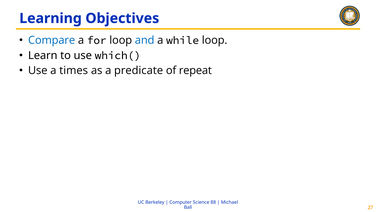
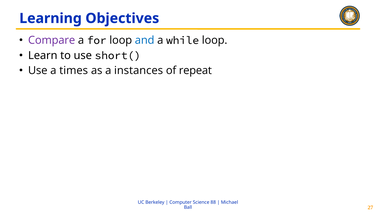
Compare colour: blue -> purple
which(: which( -> short(
predicate: predicate -> instances
